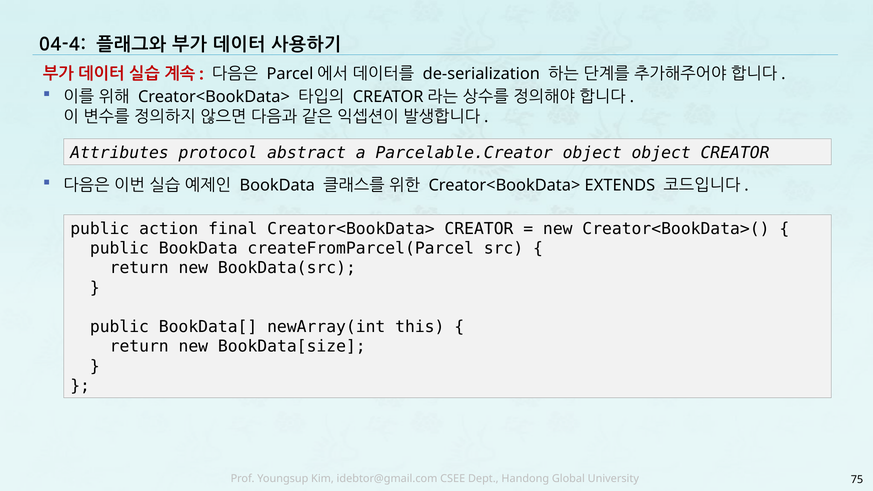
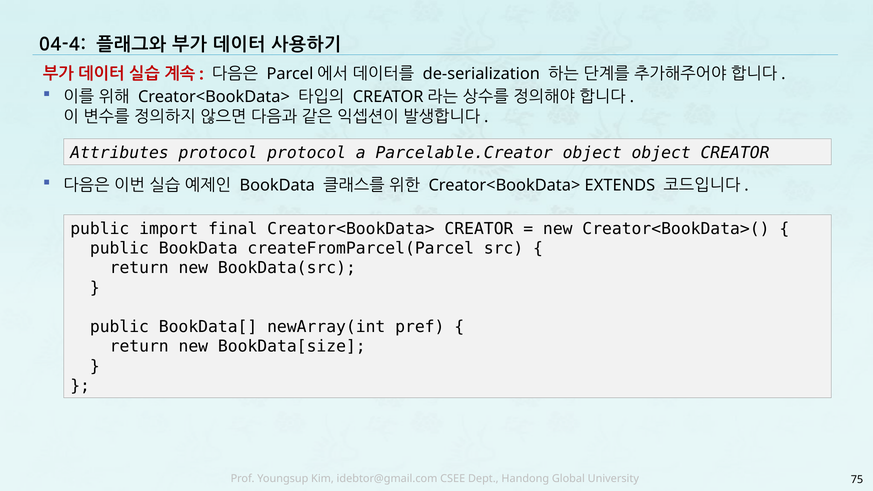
protocol abstract: abstract -> protocol
action: action -> import
this: this -> pref
